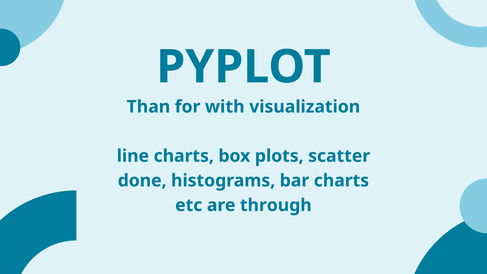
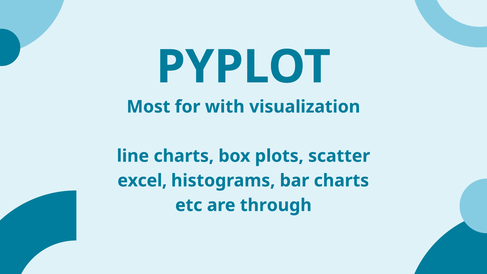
Than: Than -> Most
done: done -> excel
